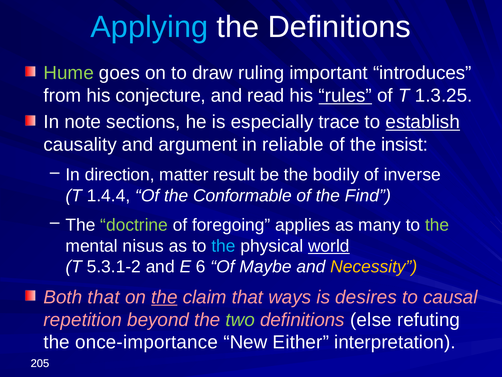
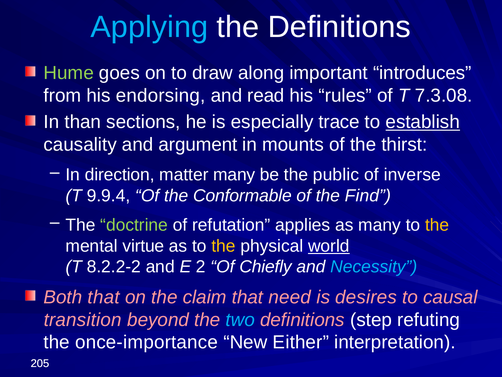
ruling: ruling -> along
conjecture: conjecture -> endorsing
rules underline: present -> none
1.3.25: 1.3.25 -> 7.3.08
note: note -> than
reliable: reliable -> mounts
insist: insist -> thirst
matter result: result -> many
bodily: bodily -> public
1.4.4: 1.4.4 -> 9.9.4
foregoing: foregoing -> refutation
the at (437, 225) colour: light green -> yellow
nisus: nisus -> virtue
the at (224, 246) colour: light blue -> yellow
5.3.1-2: 5.3.1-2 -> 8.2.2-2
6: 6 -> 2
Maybe: Maybe -> Chiefly
Necessity colour: yellow -> light blue
the at (164, 297) underline: present -> none
ways: ways -> need
repetition: repetition -> transition
two colour: light green -> light blue
else: else -> step
